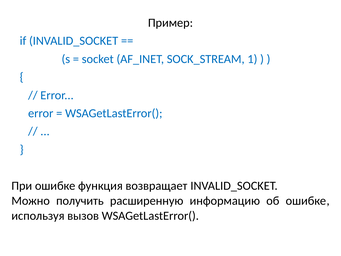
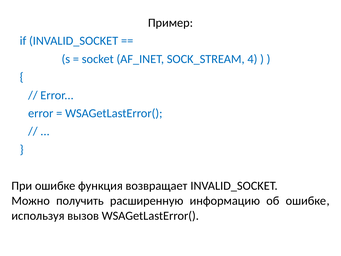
1: 1 -> 4
